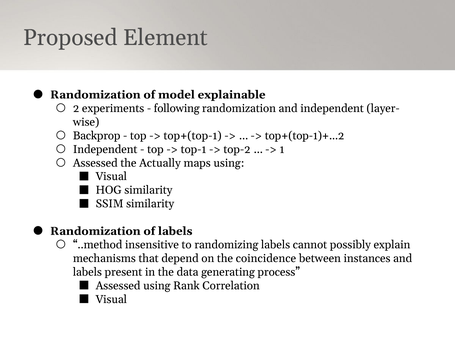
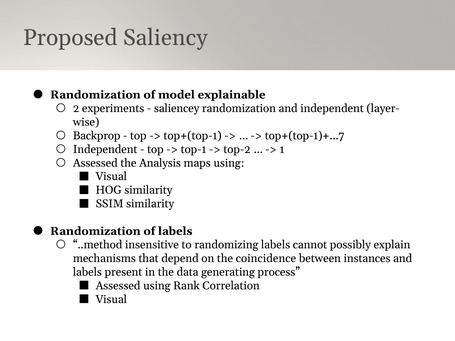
Element: Element -> Saliency
following: following -> saliencey
top+(top-1)+...2: top+(top-1)+...2 -> top+(top-1)+...7
Actually: Actually -> Analysis
